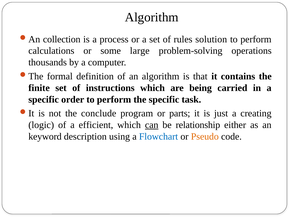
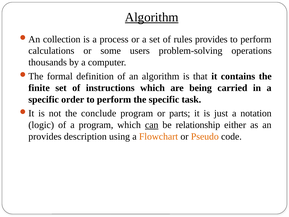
Algorithm at (152, 17) underline: none -> present
rules solution: solution -> provides
large: large -> users
creating: creating -> notation
a efficient: efficient -> program
keyword at (45, 136): keyword -> provides
Flowchart colour: blue -> orange
